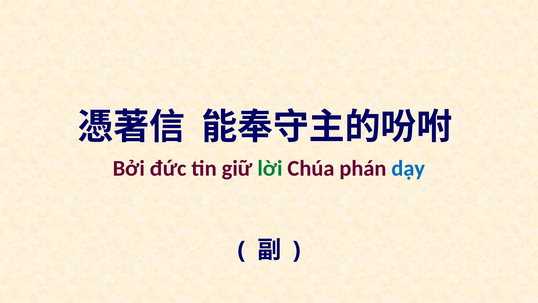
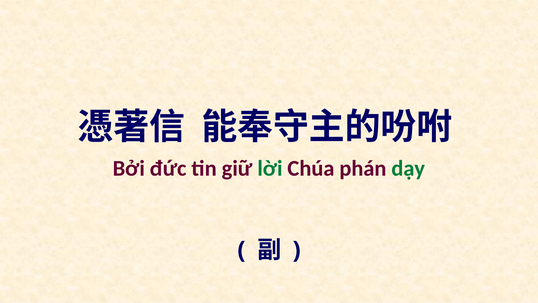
dạy colour: blue -> green
